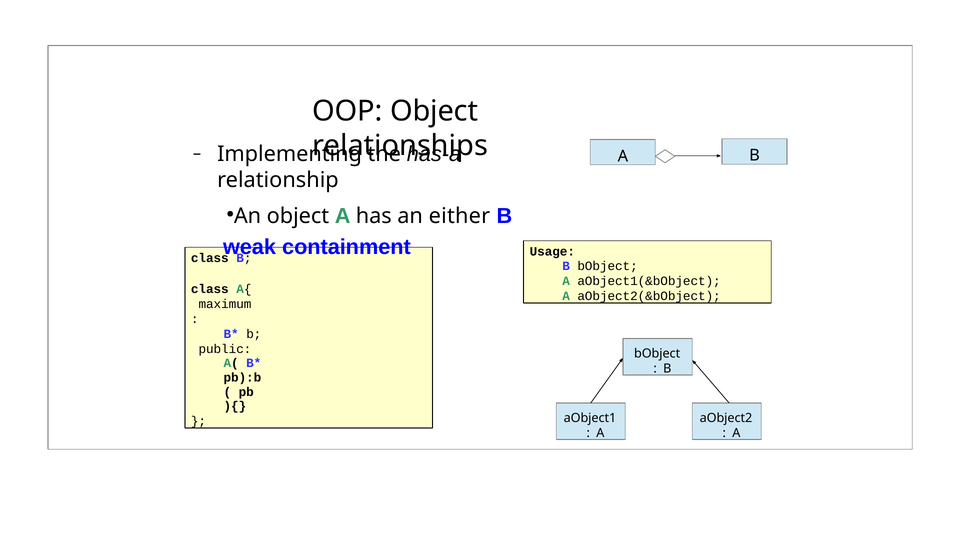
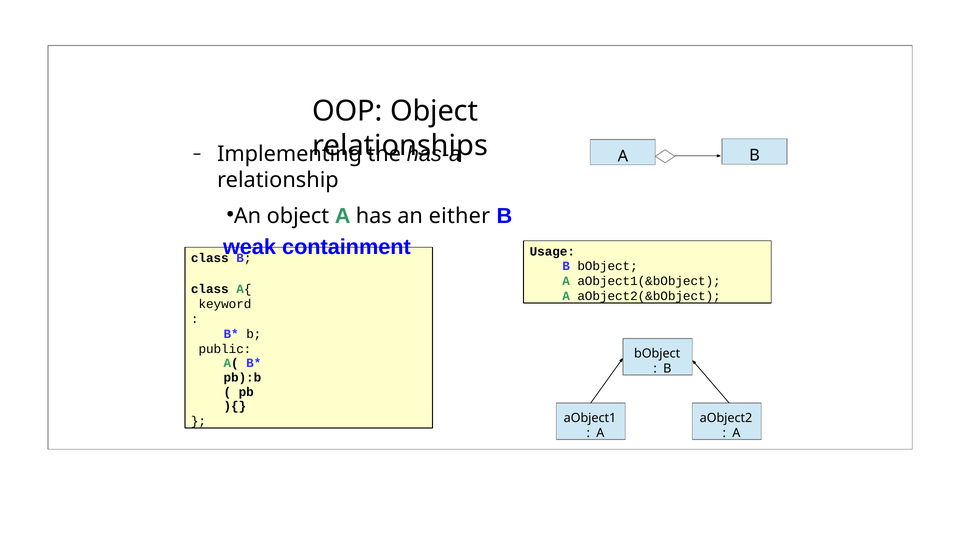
maximum: maximum -> keyword
